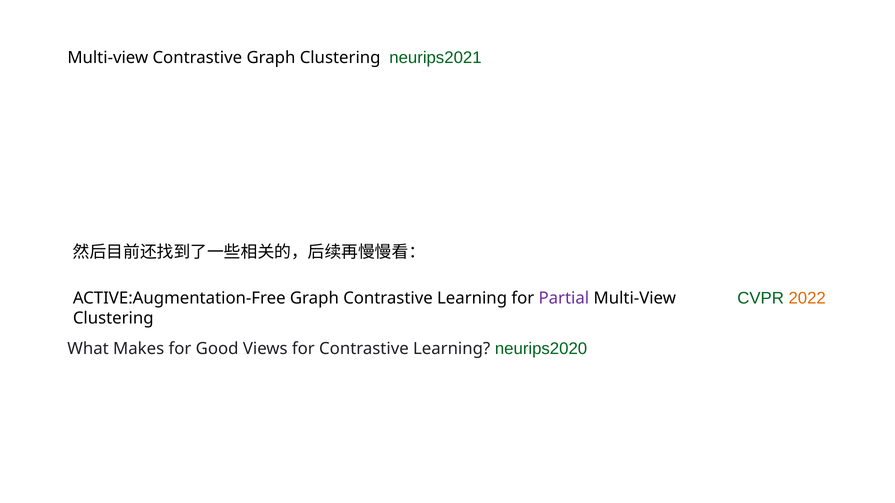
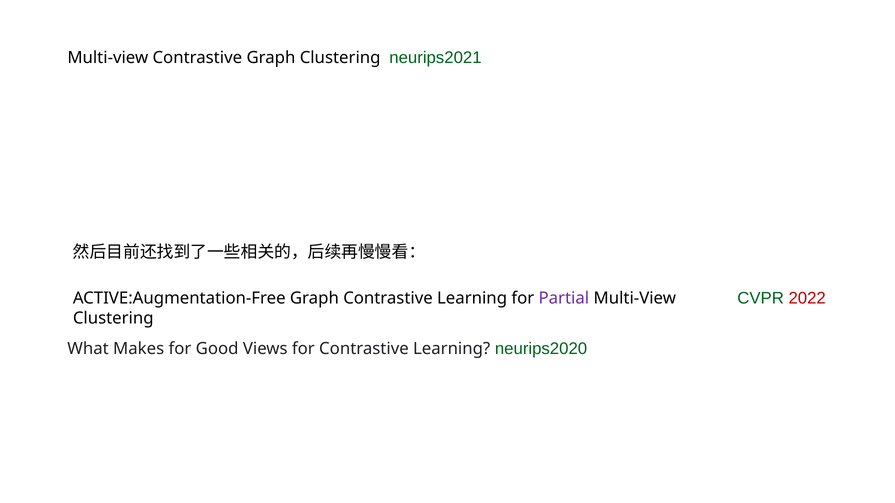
2022 colour: orange -> red
